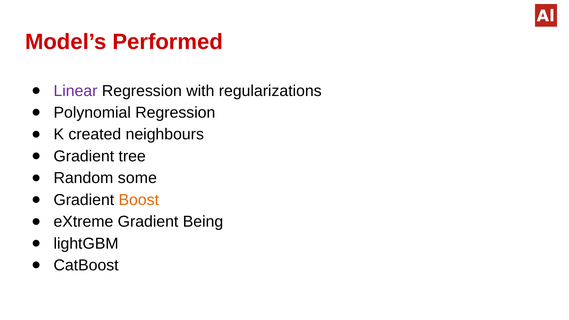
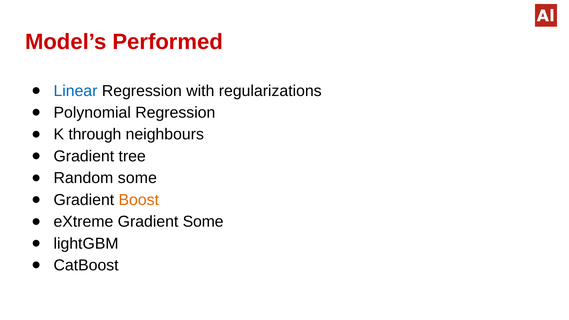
Linear colour: purple -> blue
created: created -> through
Gradient Being: Being -> Some
